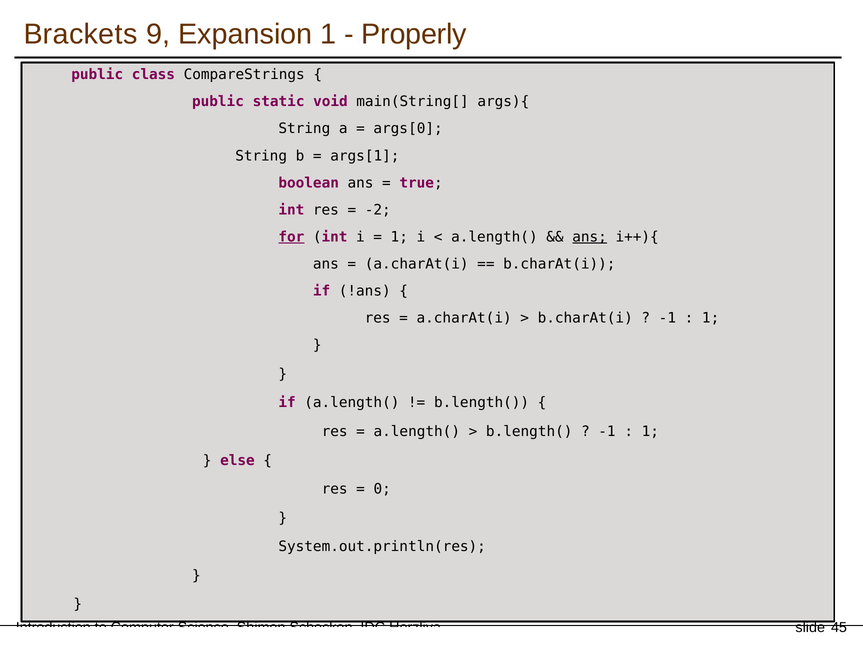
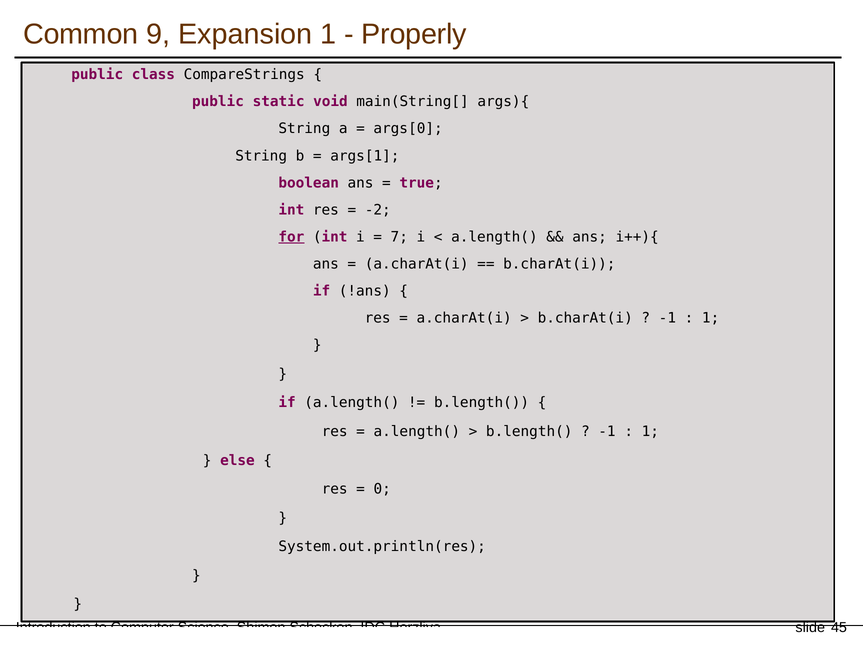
Brackets: Brackets -> Common
1 at (399, 237): 1 -> 7
ans at (590, 237) underline: present -> none
